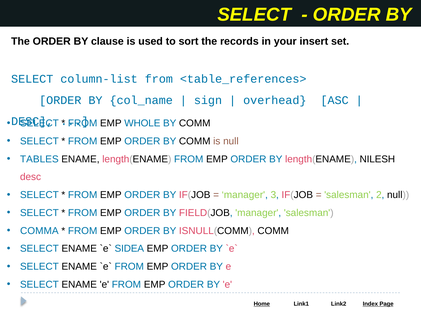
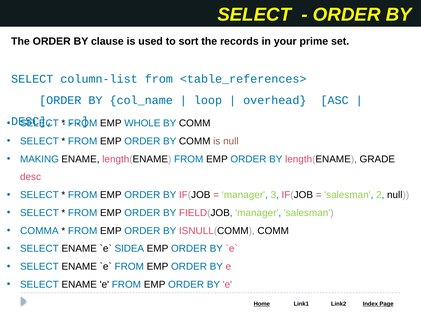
insert: insert -> prime
sign: sign -> loop
TABLES: TABLES -> MAKING
NILESH: NILESH -> GRADE
